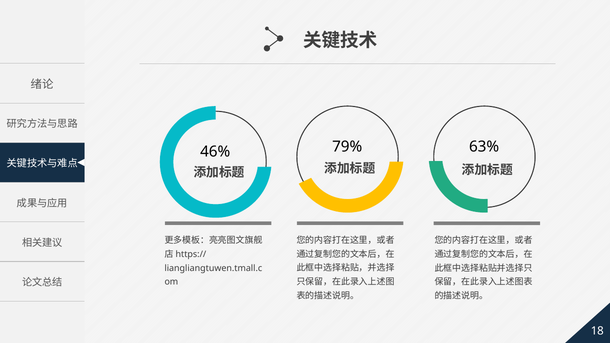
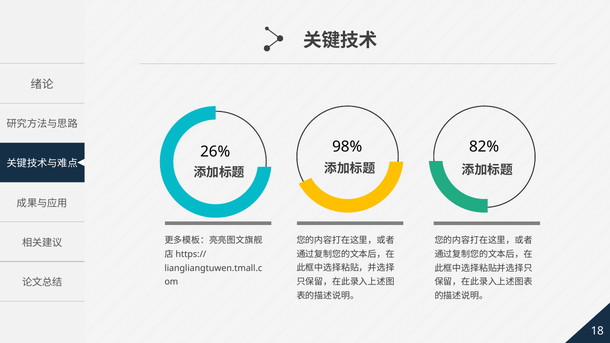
79%: 79% -> 98%
63%: 63% -> 82%
46%: 46% -> 26%
